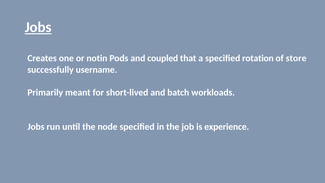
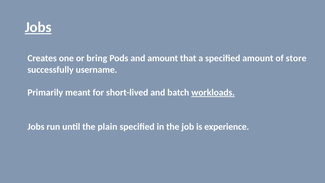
notin: notin -> bring
and coupled: coupled -> amount
specified rotation: rotation -> amount
workloads underline: none -> present
node: node -> plain
